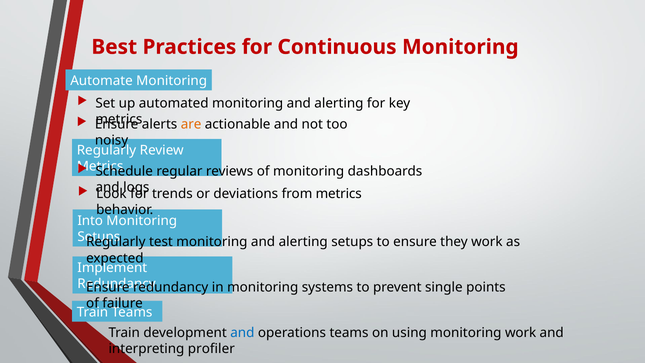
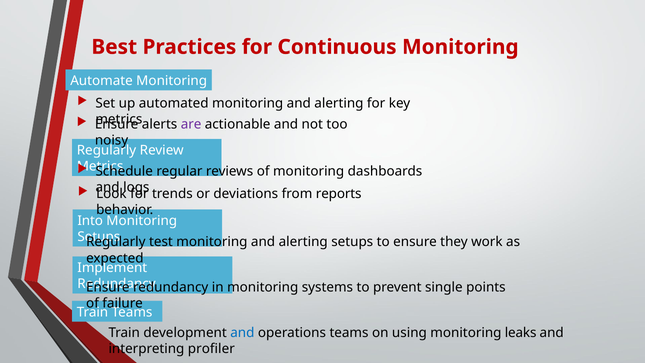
are colour: orange -> purple
from metrics: metrics -> reports
monitoring work: work -> leaks
